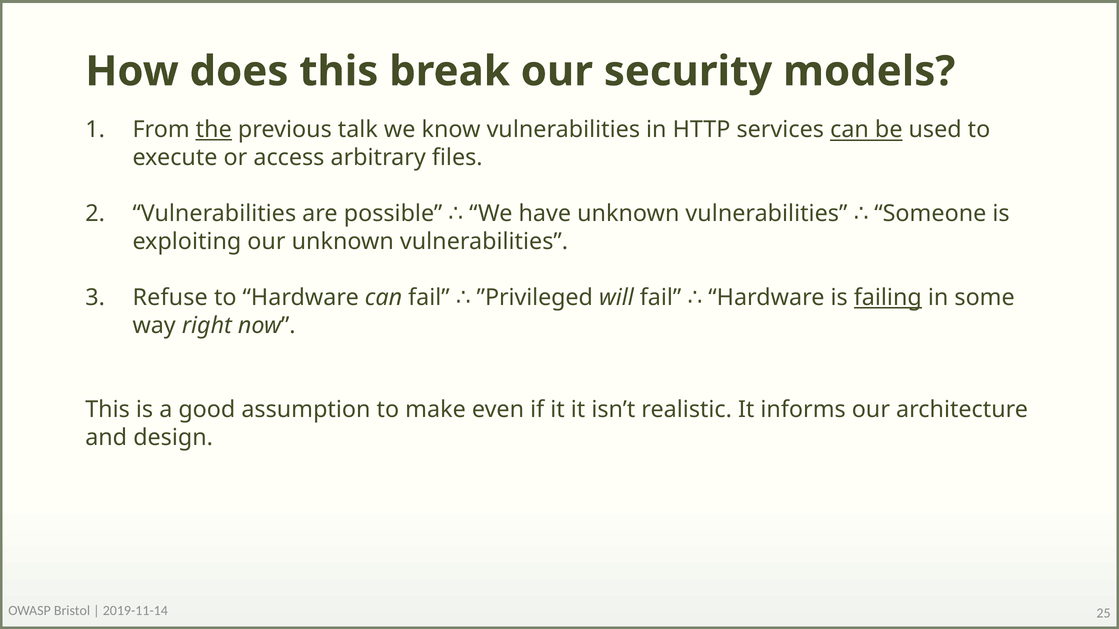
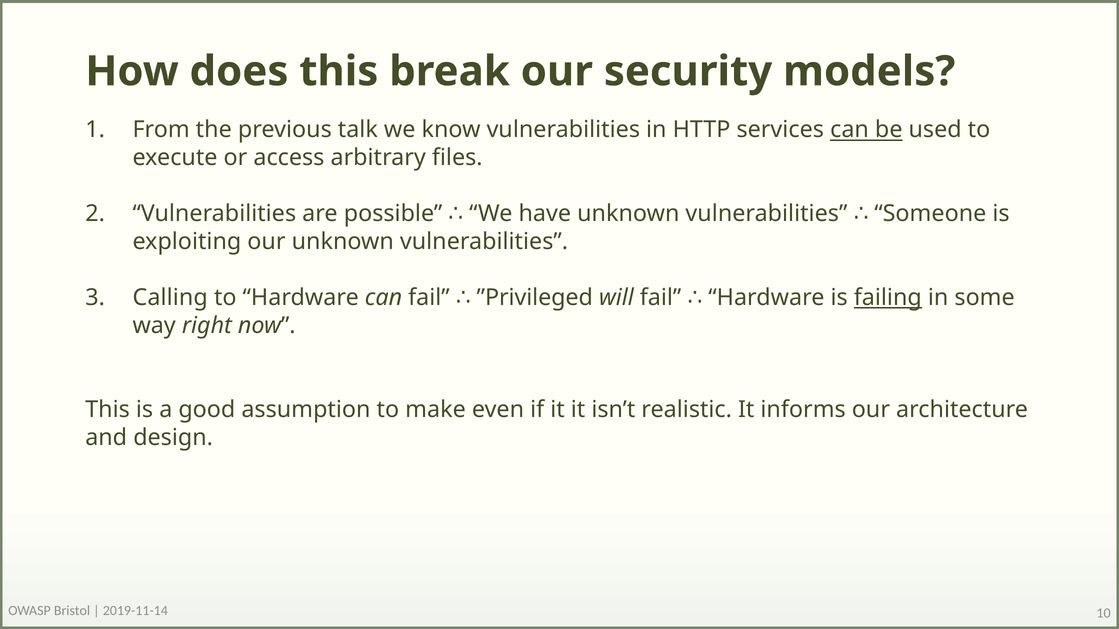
the underline: present -> none
Refuse: Refuse -> Calling
25: 25 -> 10
